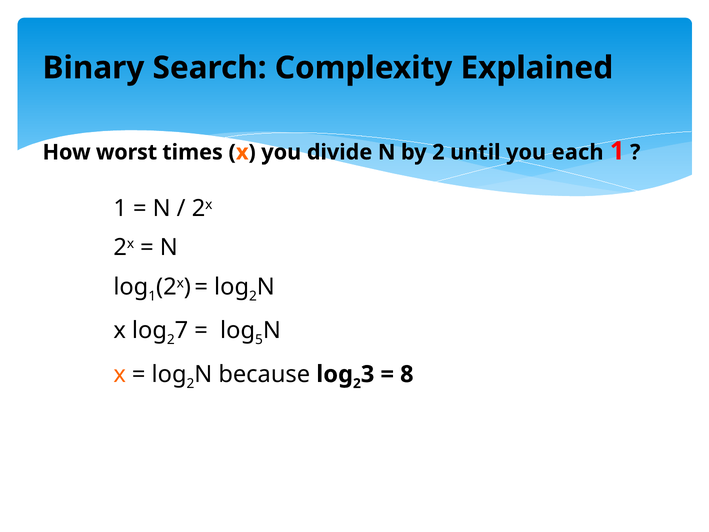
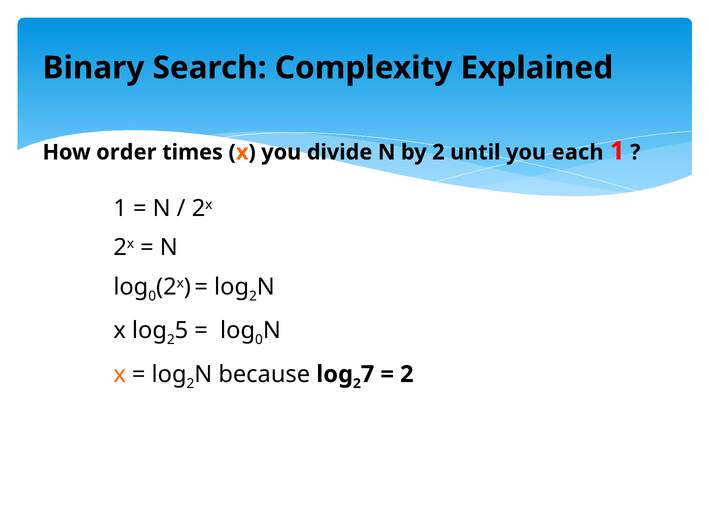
worst: worst -> order
1 at (152, 296): 1 -> 0
7: 7 -> 5
5 at (259, 340): 5 -> 0
3: 3 -> 7
8 at (407, 374): 8 -> 2
